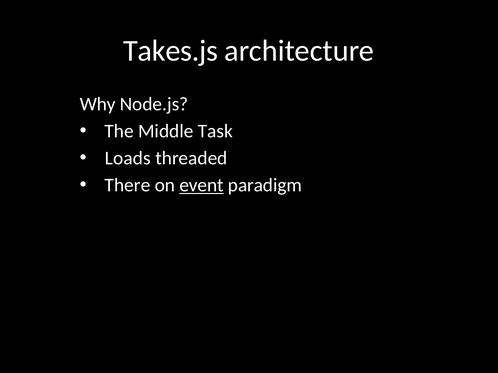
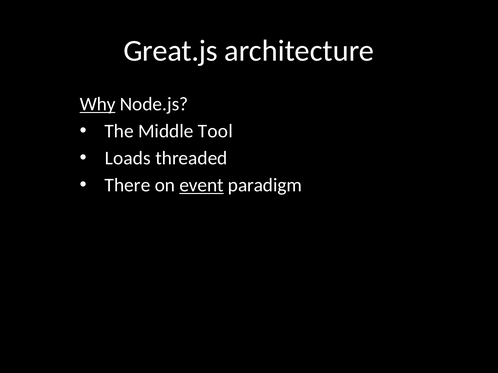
Takes.js: Takes.js -> Great.js
Why underline: none -> present
Task: Task -> Tool
